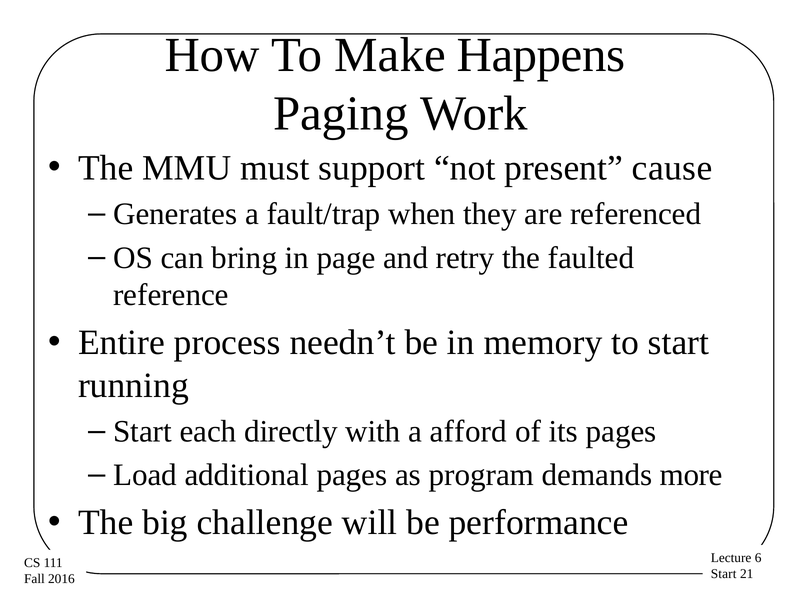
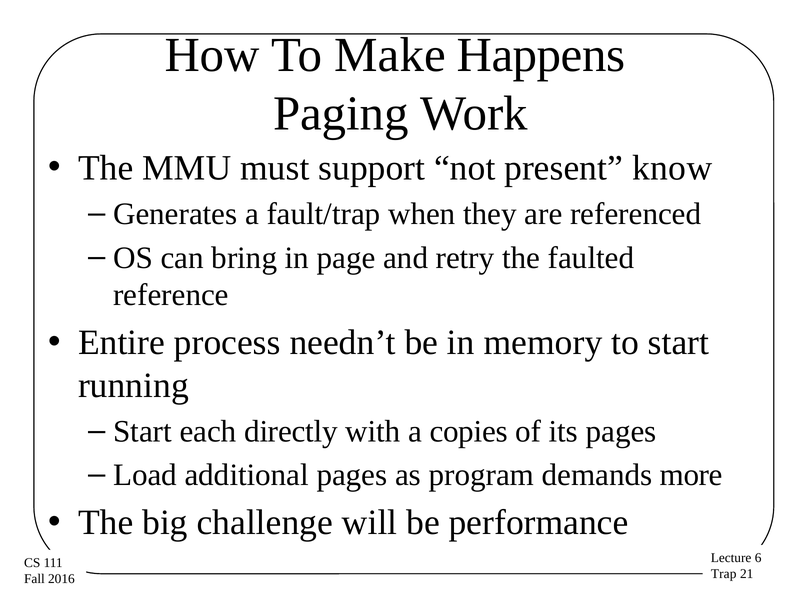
cause: cause -> know
afford: afford -> copies
Start at (724, 574): Start -> Trap
